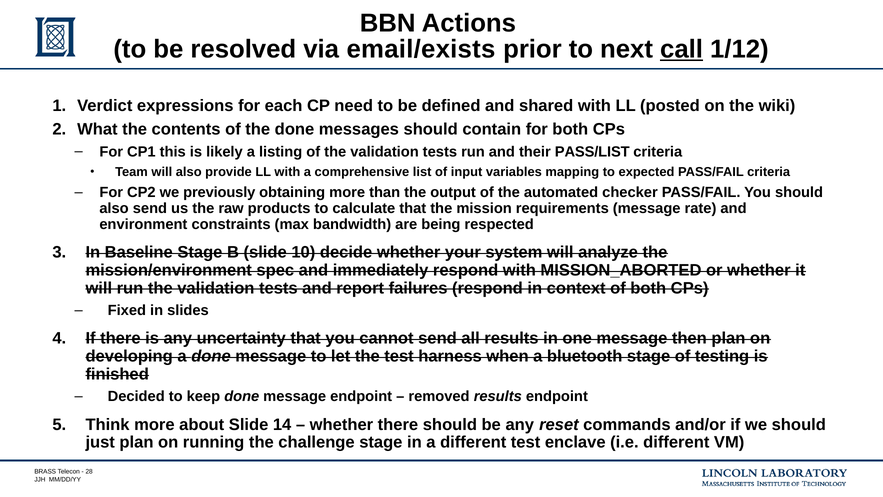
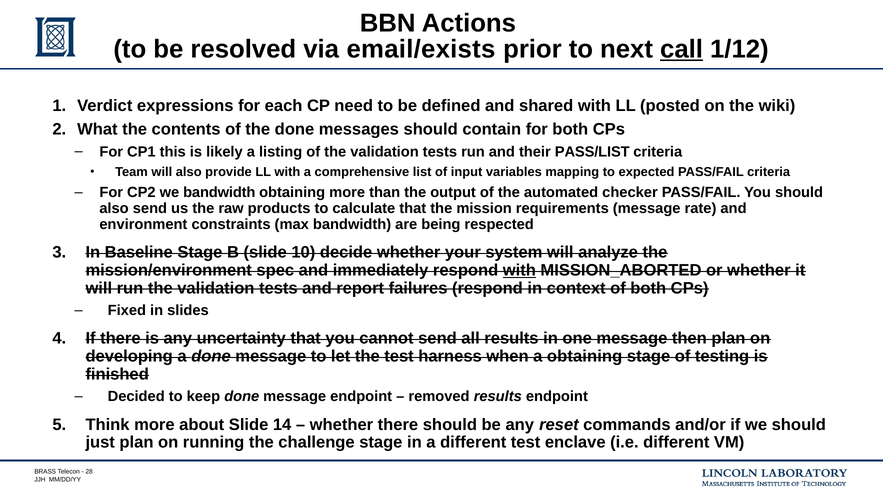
we previously: previously -> bandwidth
with at (519, 270) underline: none -> present
a bluetooth: bluetooth -> obtaining
